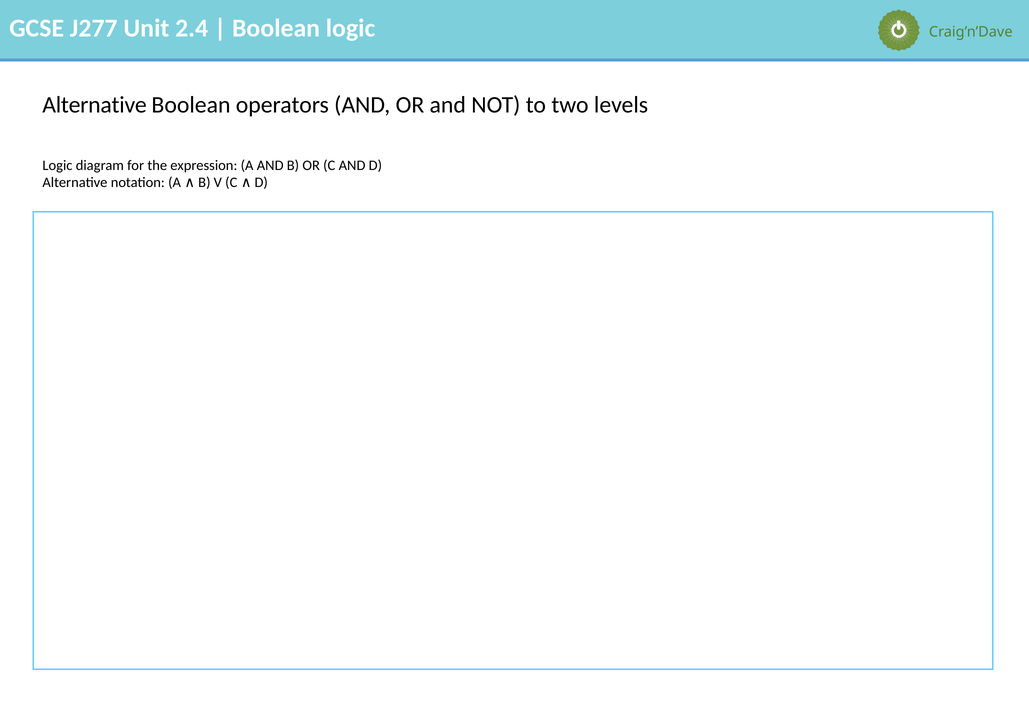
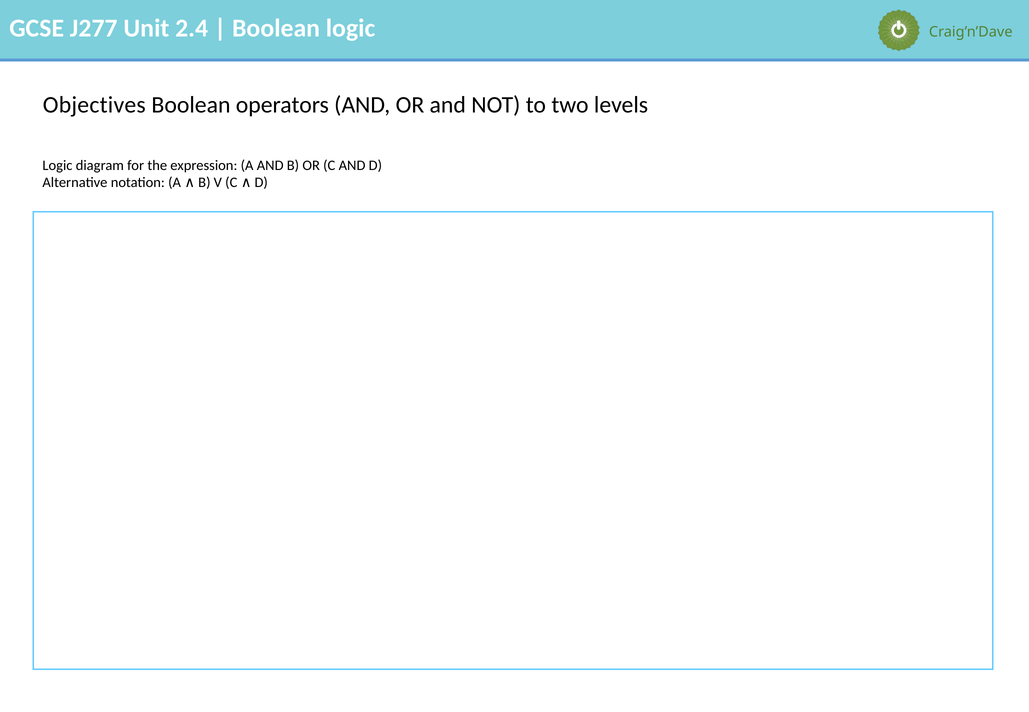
Alternative at (95, 105): Alternative -> Objectives
